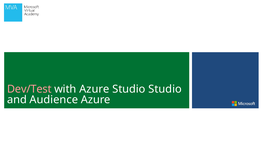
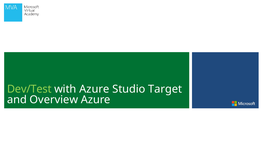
Dev/Test colour: pink -> light green
Studio Studio: Studio -> Target
Audience: Audience -> Overview
